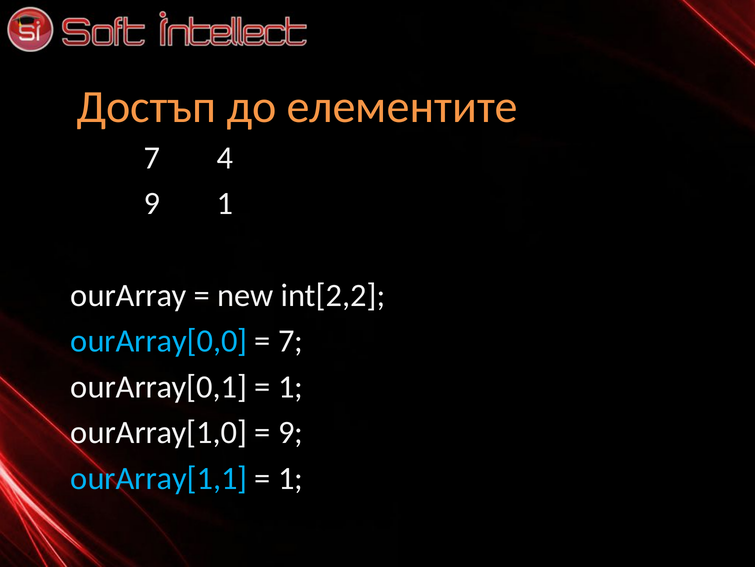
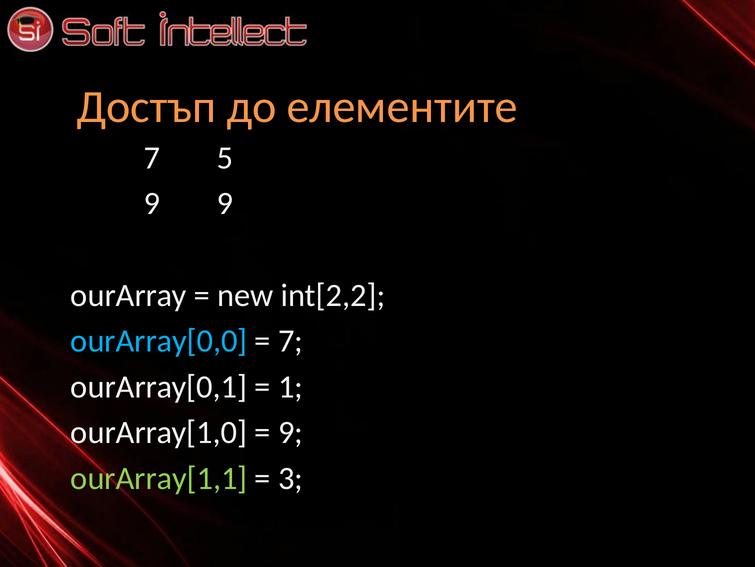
4: 4 -> 5
9 1: 1 -> 9
ourArray[1,1 colour: light blue -> light green
1 at (291, 478): 1 -> 3
